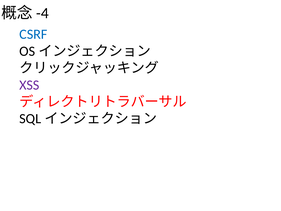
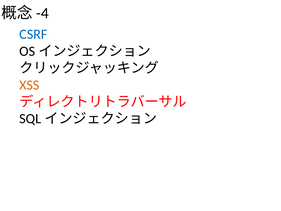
XSS colour: purple -> orange
